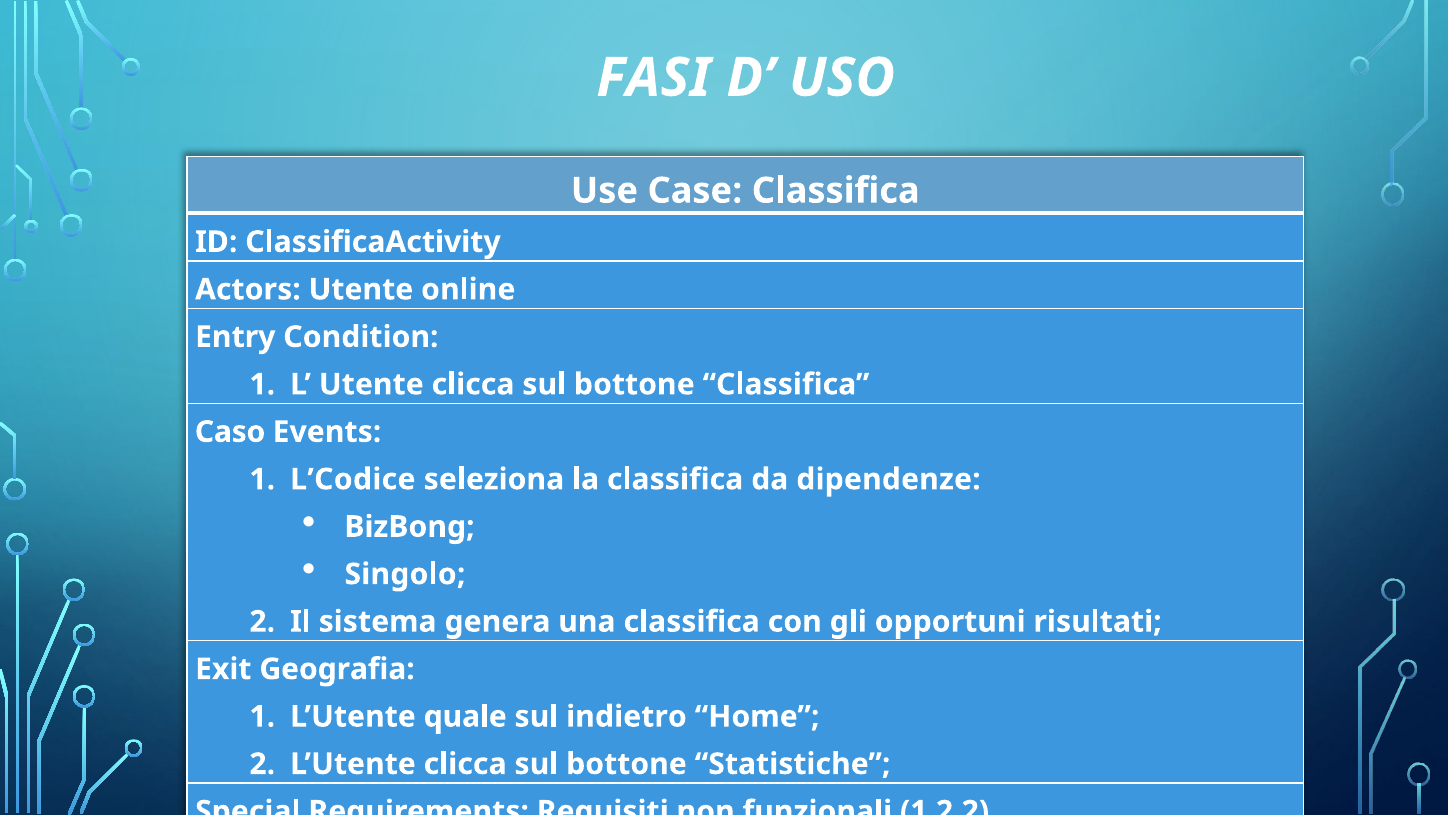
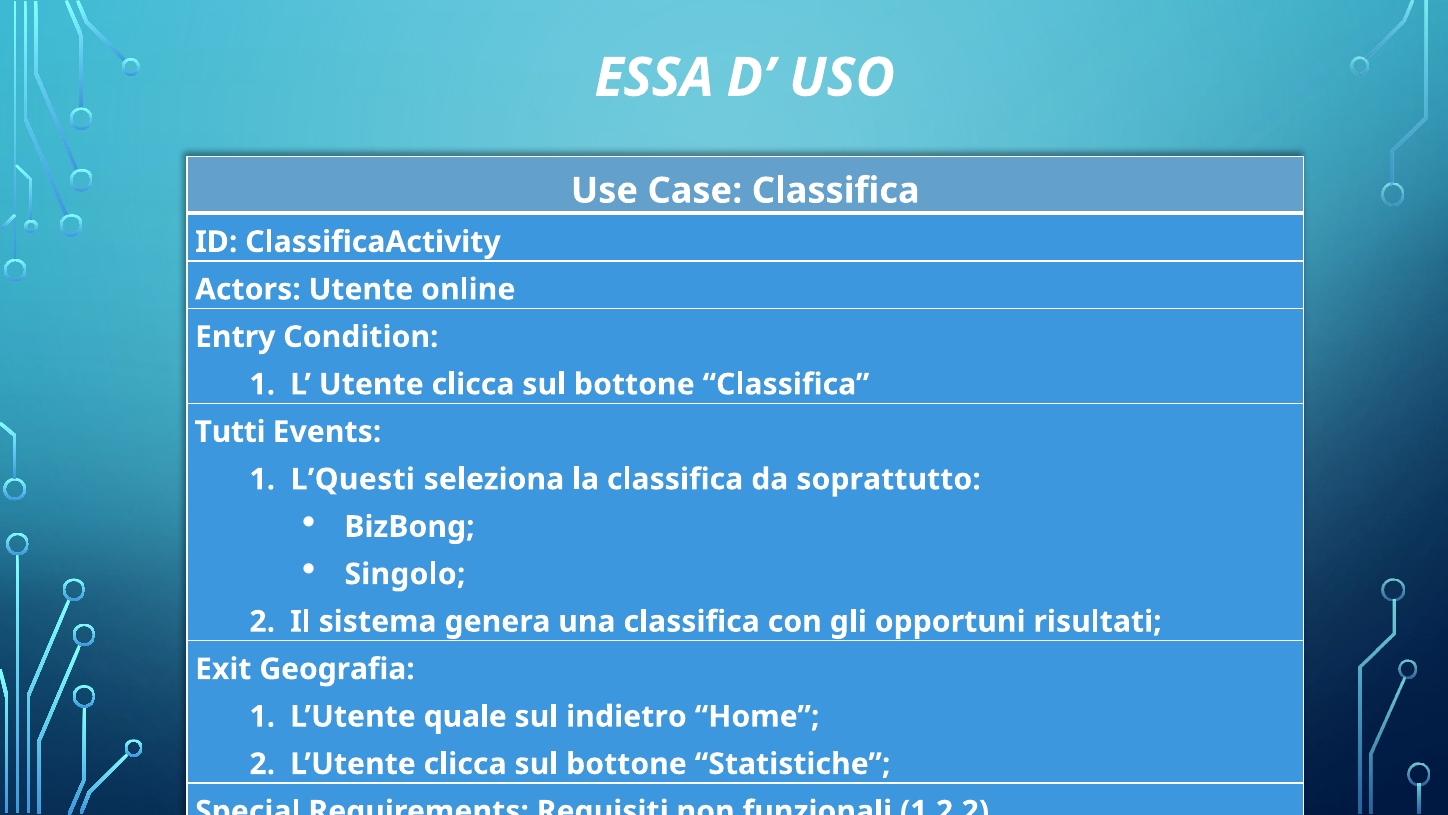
FASI: FASI -> ESSA
Caso: Caso -> Tutti
L’Codice: L’Codice -> L’Questi
dipendenze: dipendenze -> soprattutto
